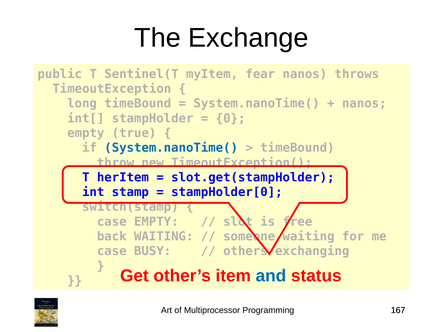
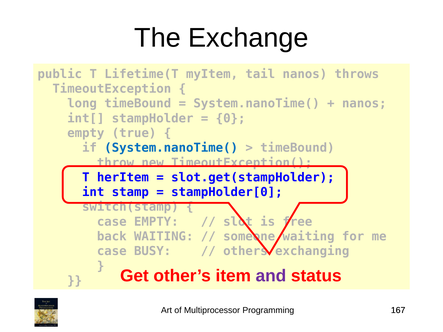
Sentinel(T: Sentinel(T -> Lifetime(T
fear: fear -> tail
and colour: blue -> purple
